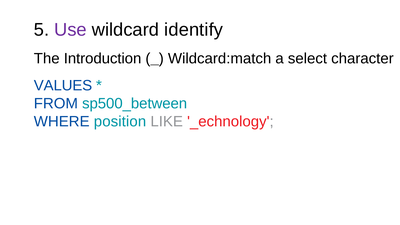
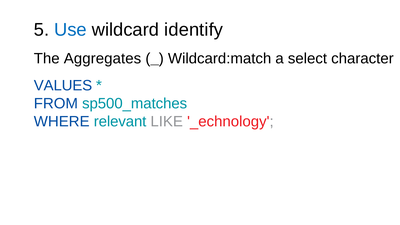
Use colour: purple -> blue
Introduction: Introduction -> Aggregates
sp500_between: sp500_between -> sp500_matches
position: position -> relevant
